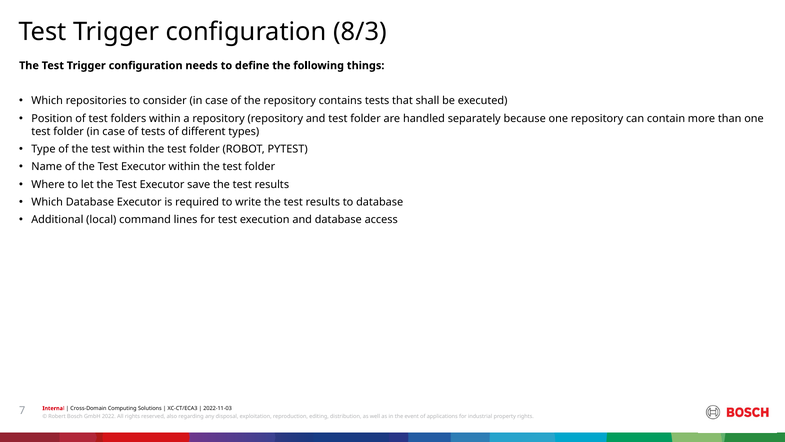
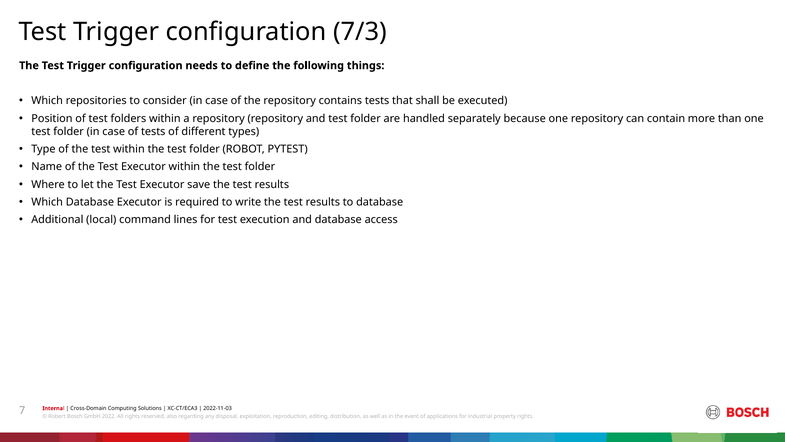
8/3: 8/3 -> 7/3
